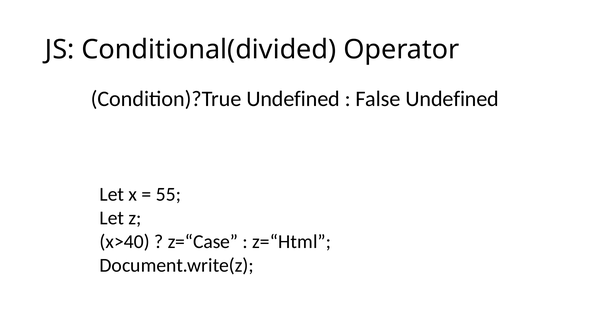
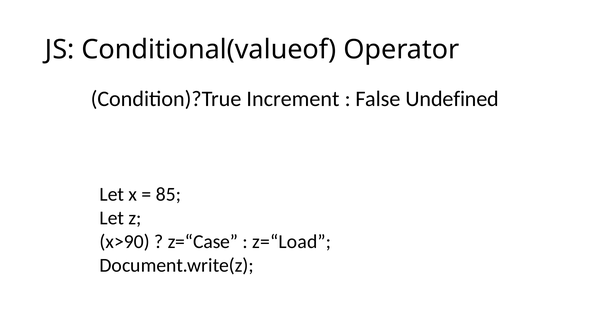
Conditional(divided: Conditional(divided -> Conditional(valueof
Condition)?True Undefined: Undefined -> Increment
55: 55 -> 85
x>40: x>40 -> x>90
z=“Html: z=“Html -> z=“Load
